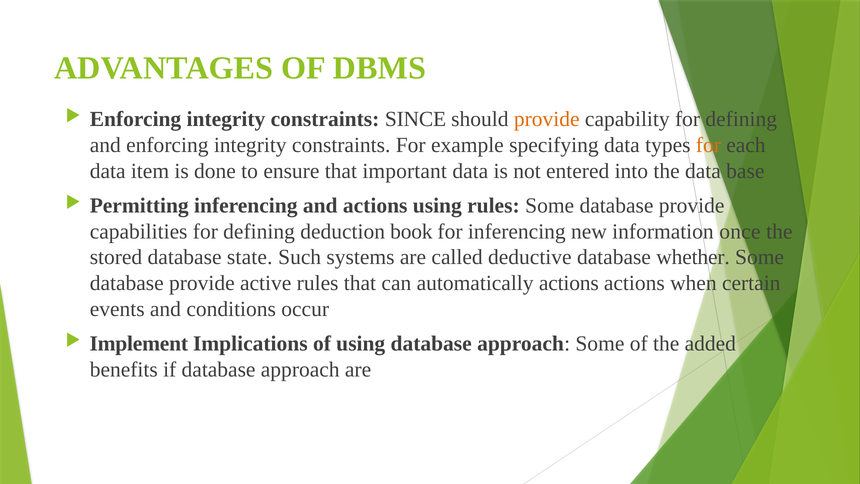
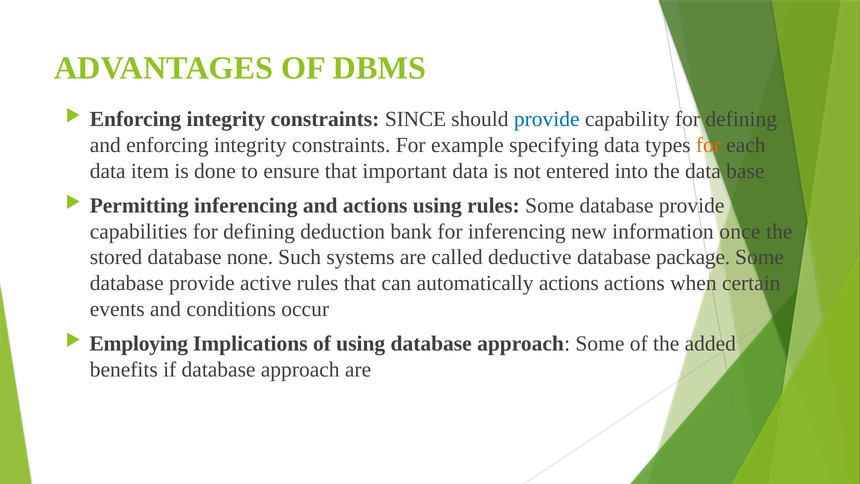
provide at (547, 119) colour: orange -> blue
book: book -> bank
state: state -> none
whether: whether -> package
Implement: Implement -> Employing
